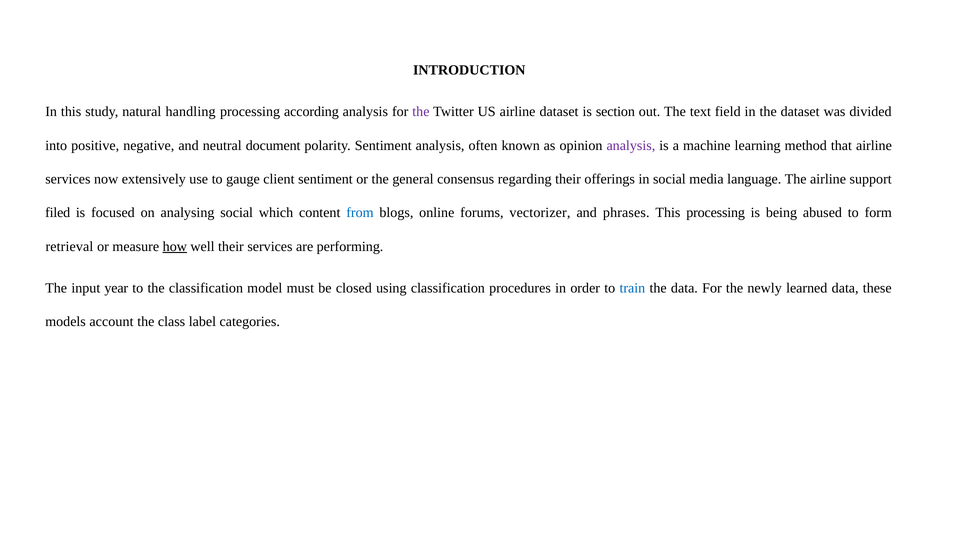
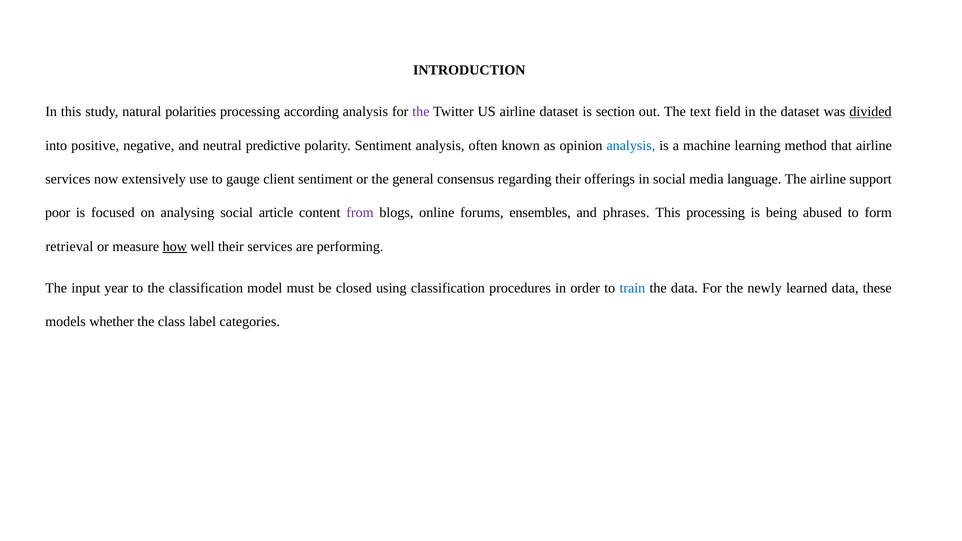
handling: handling -> polarities
divided underline: none -> present
document: document -> predictive
analysis at (631, 145) colour: purple -> blue
filed: filed -> poor
which: which -> article
from colour: blue -> purple
vectorizer: vectorizer -> ensembles
account: account -> whether
